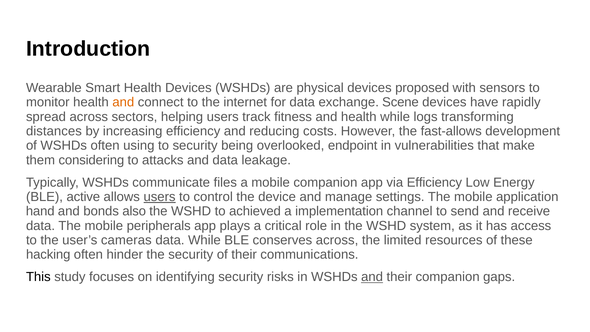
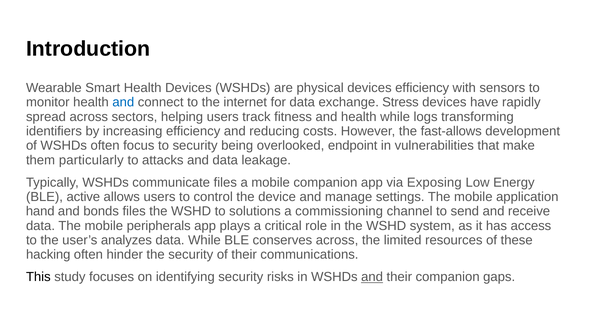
devices proposed: proposed -> efficiency
and at (123, 102) colour: orange -> blue
Scene: Scene -> Stress
distances: distances -> identifiers
using: using -> focus
considering: considering -> particularly
via Efficiency: Efficiency -> Exposing
users at (160, 197) underline: present -> none
bonds also: also -> files
achieved: achieved -> solutions
implementation: implementation -> commissioning
cameras: cameras -> analyzes
